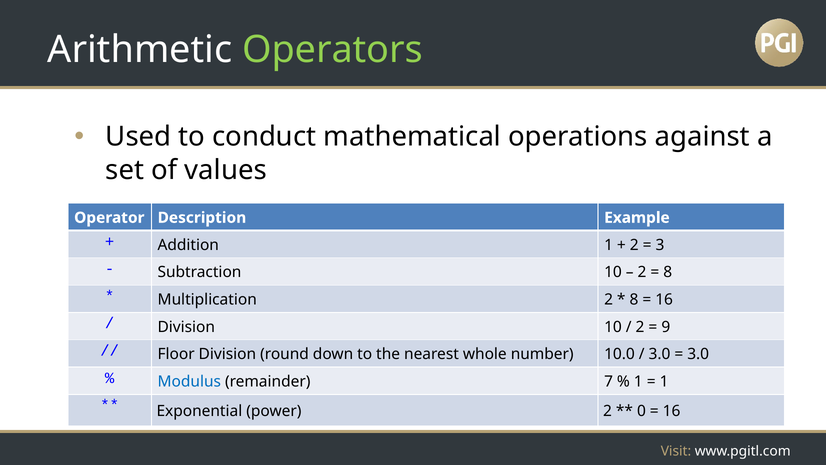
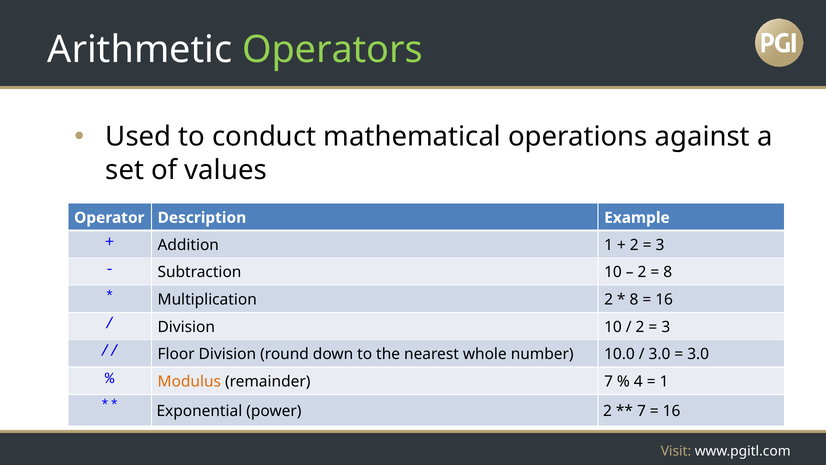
9 at (666, 327): 9 -> 3
Modulus colour: blue -> orange
1 at (638, 381): 1 -> 4
0 at (641, 411): 0 -> 7
